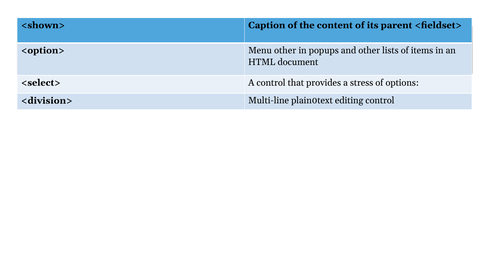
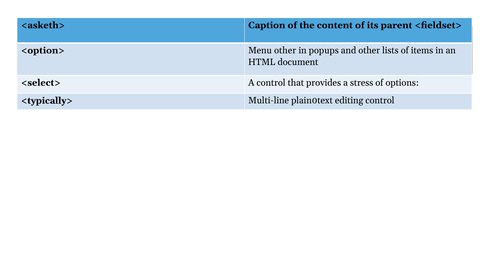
<shown>: <shown> -> <asketh>
<division>: <division> -> <typically>
